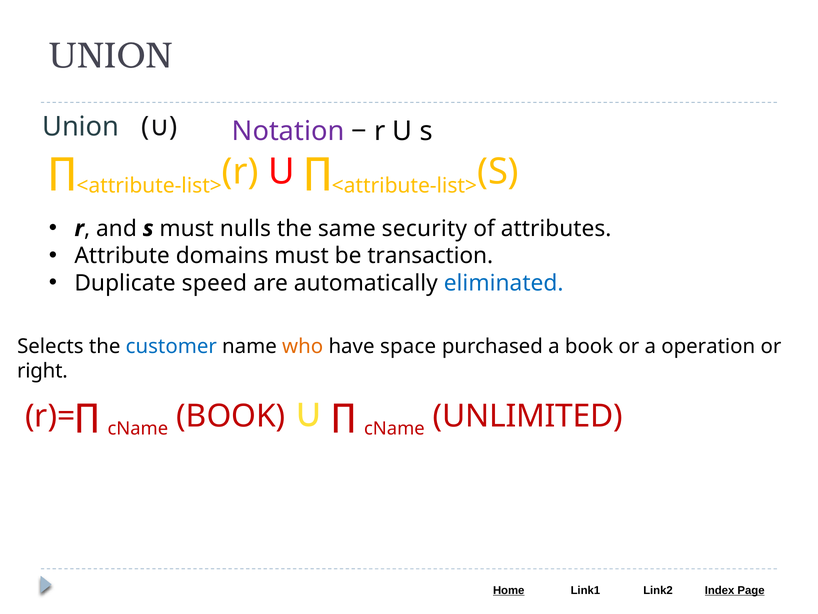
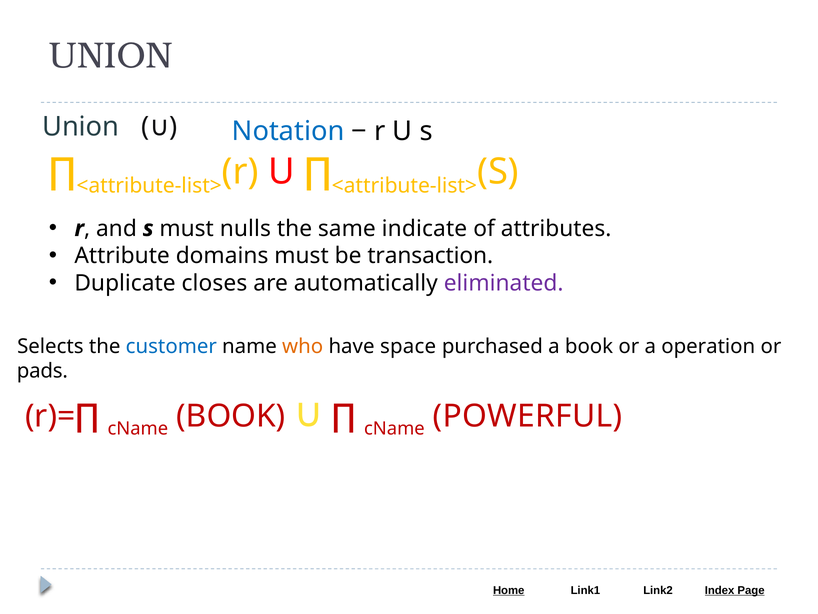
Notation colour: purple -> blue
security: security -> indicate
speed: speed -> closes
eliminated colour: blue -> purple
right: right -> pads
UNLIMITED: UNLIMITED -> POWERFUL
